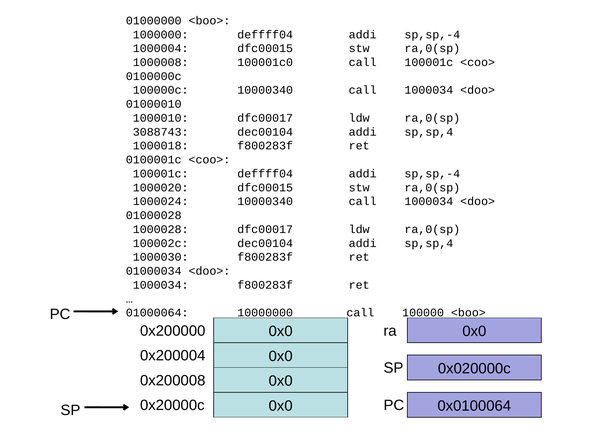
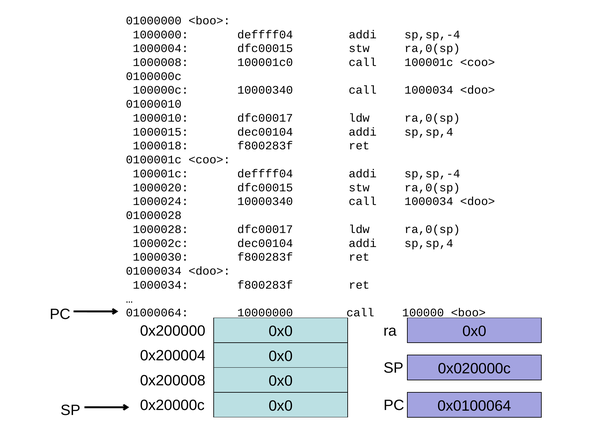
3088743: 3088743 -> 1000015
